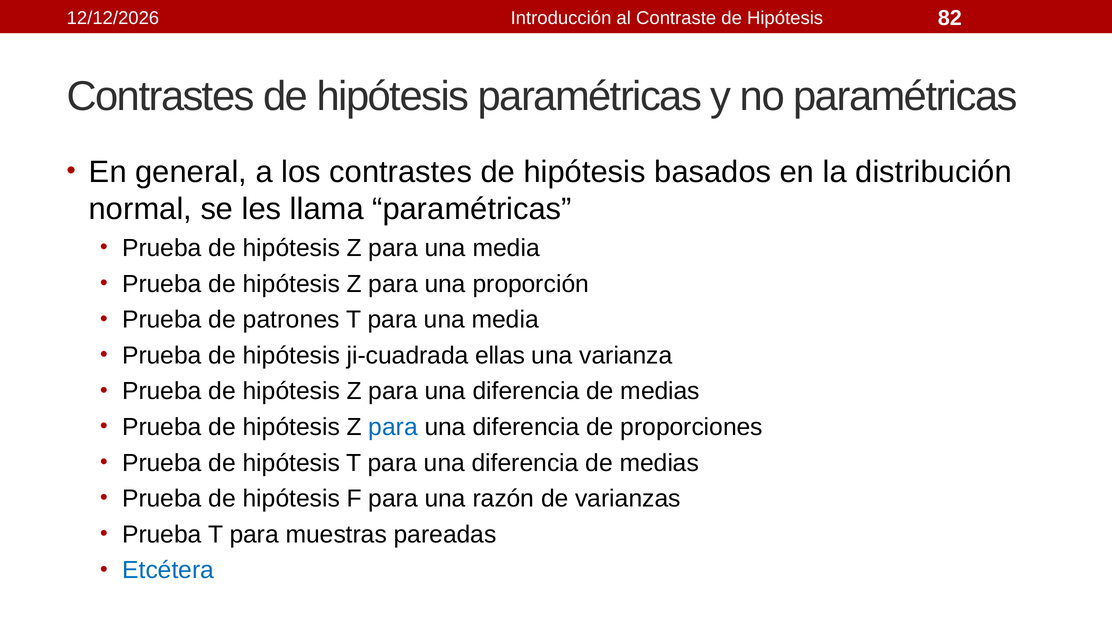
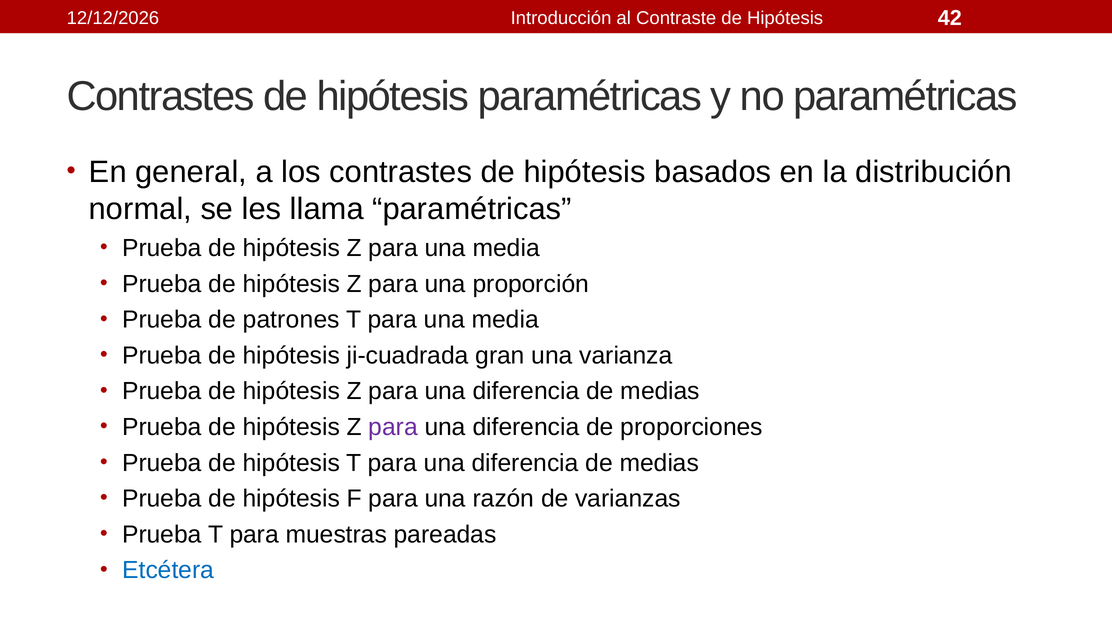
82: 82 -> 42
ellas: ellas -> gran
para at (393, 427) colour: blue -> purple
